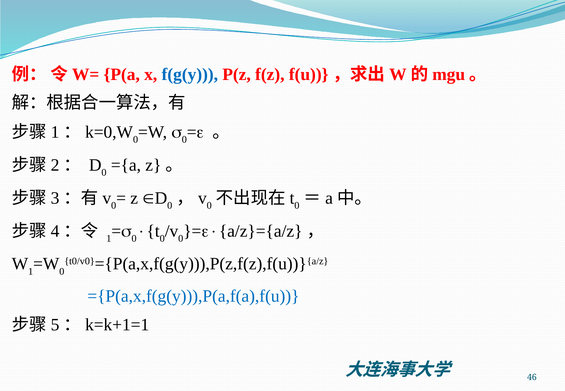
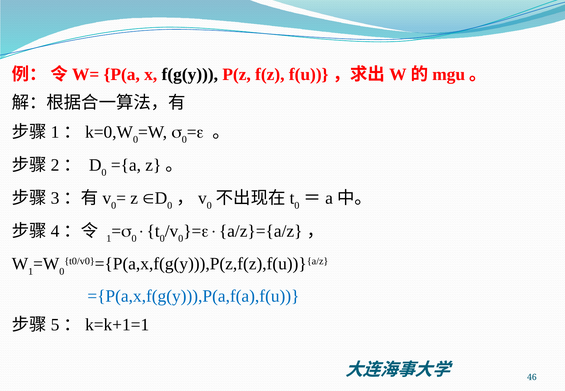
f(g(y colour: blue -> black
